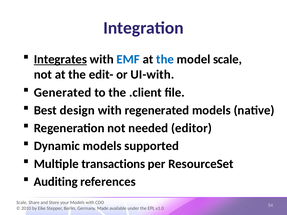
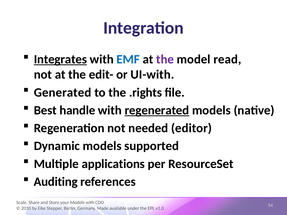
the at (165, 59) colour: blue -> purple
model scale: scale -> read
.client: .client -> .rights
design: design -> handle
regenerated underline: none -> present
transactions: transactions -> applications
